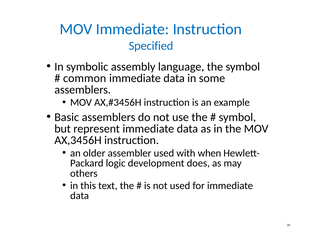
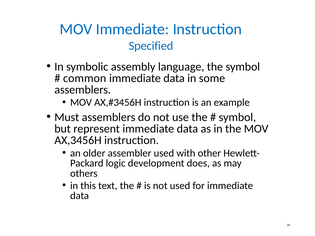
Basic: Basic -> Must
when: when -> other
